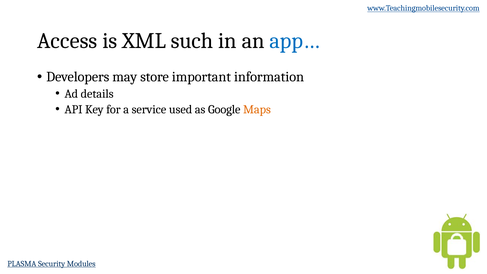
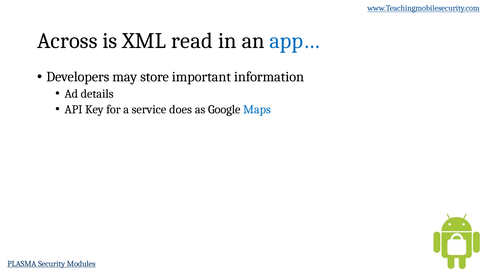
Access: Access -> Across
such: such -> read
used: used -> does
Maps colour: orange -> blue
